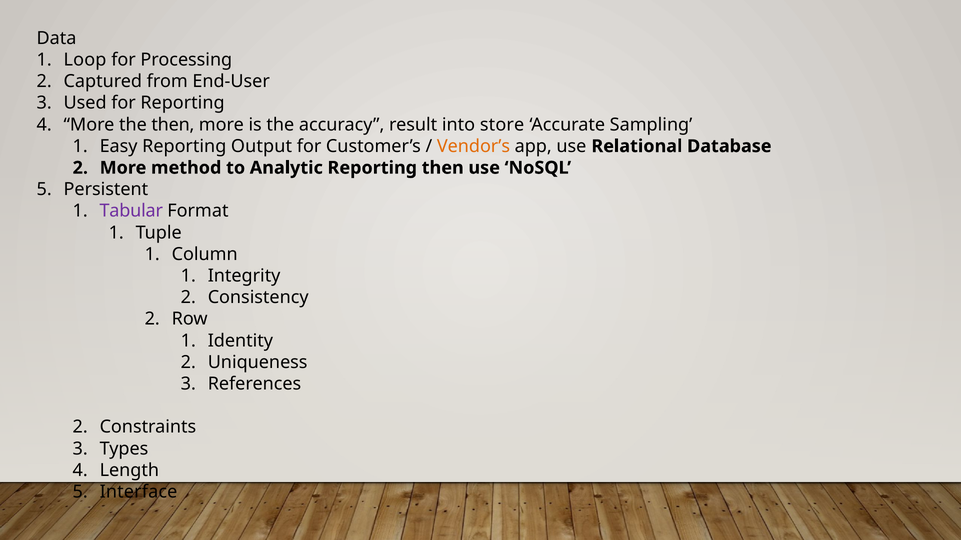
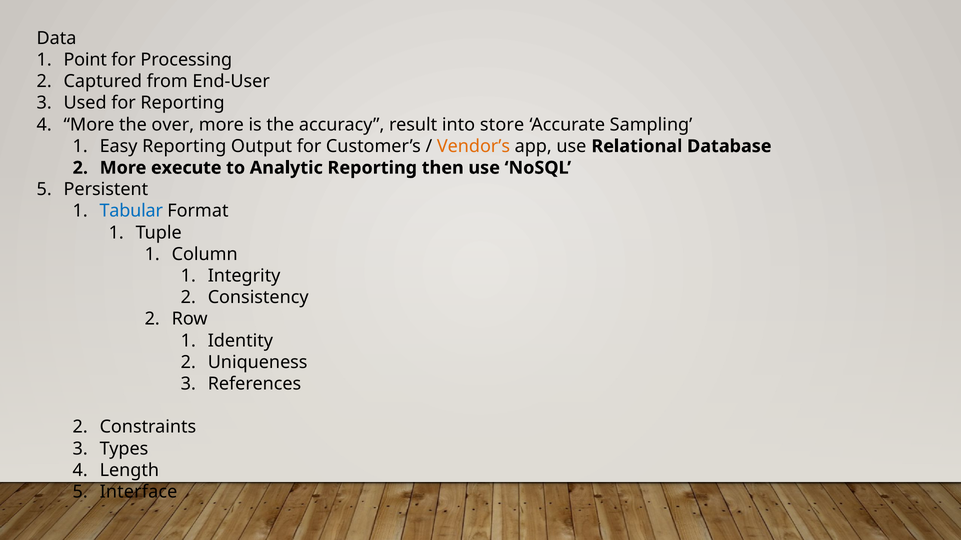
Loop: Loop -> Point
the then: then -> over
method: method -> execute
Tabular colour: purple -> blue
